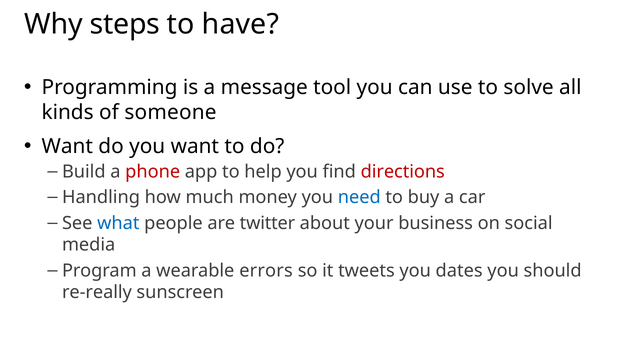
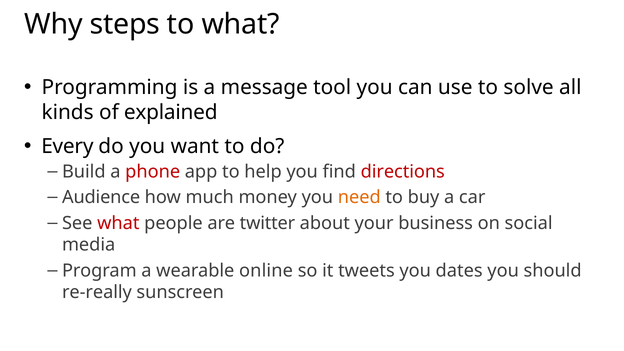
to have: have -> what
someone: someone -> explained
Want at (67, 146): Want -> Every
Handling: Handling -> Audience
need colour: blue -> orange
what at (118, 223) colour: blue -> red
errors: errors -> online
